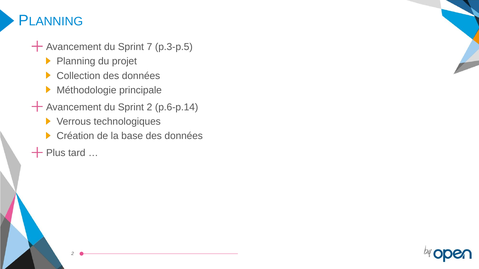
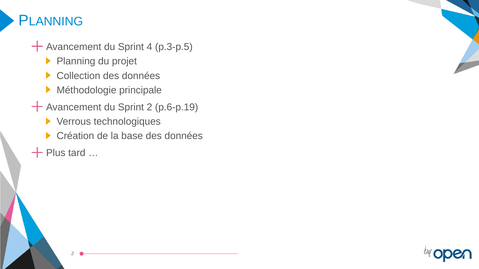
7: 7 -> 4
p.6-p.14: p.6-p.14 -> p.6-p.19
